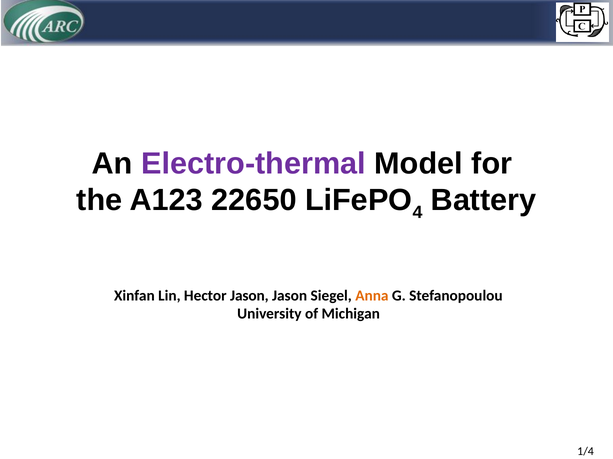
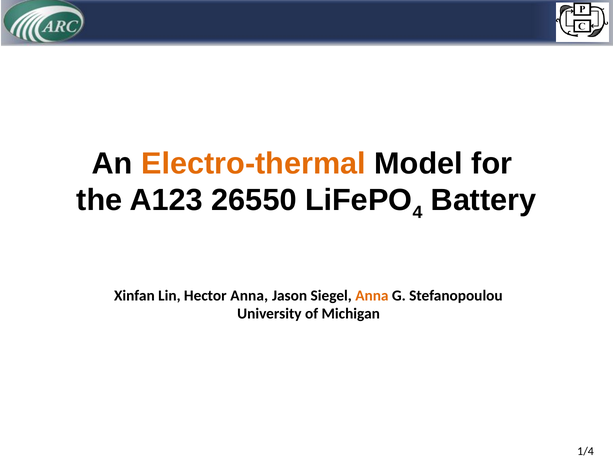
Electro-thermal colour: purple -> orange
22650: 22650 -> 26550
Hector Jason: Jason -> Anna
